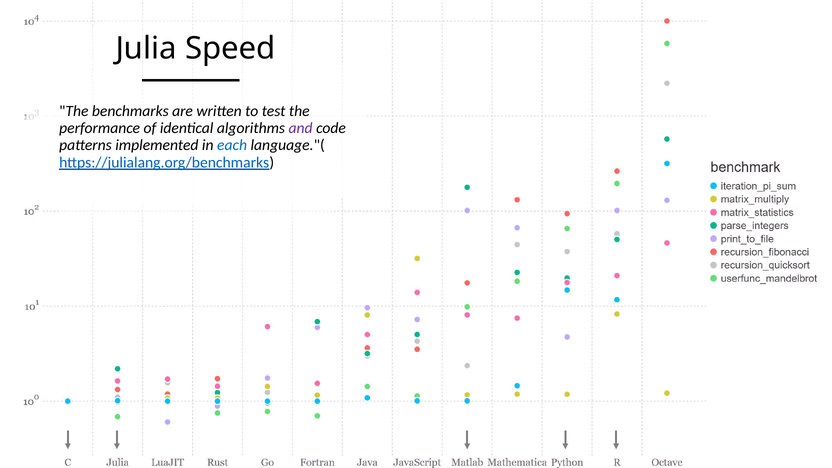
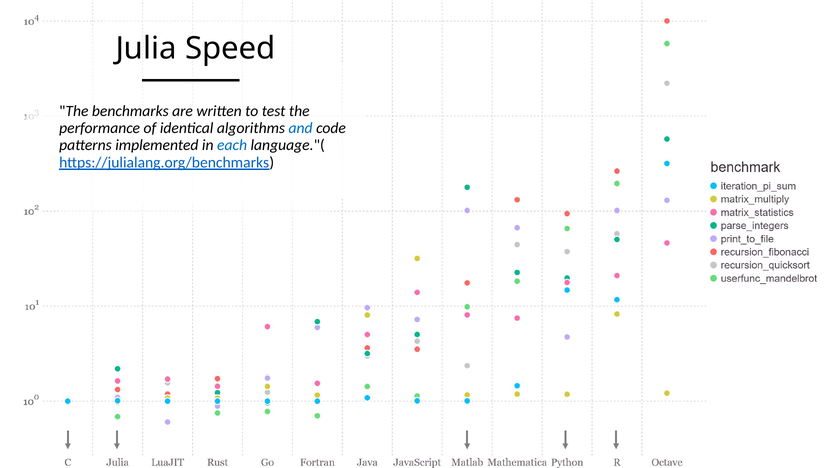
and colour: purple -> blue
